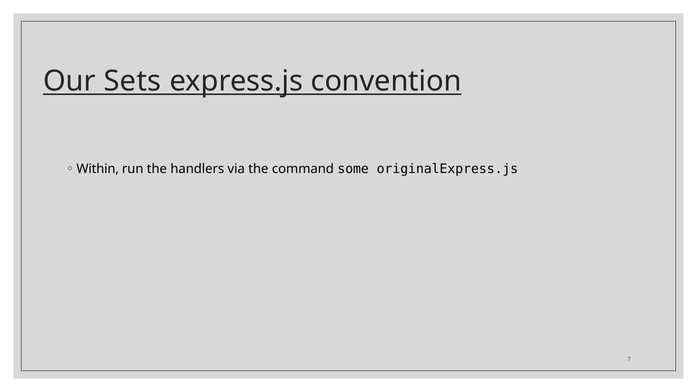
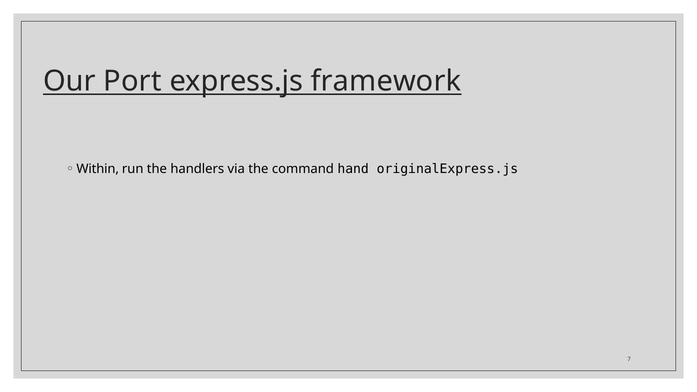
Sets: Sets -> Port
convention: convention -> framework
some: some -> hand
